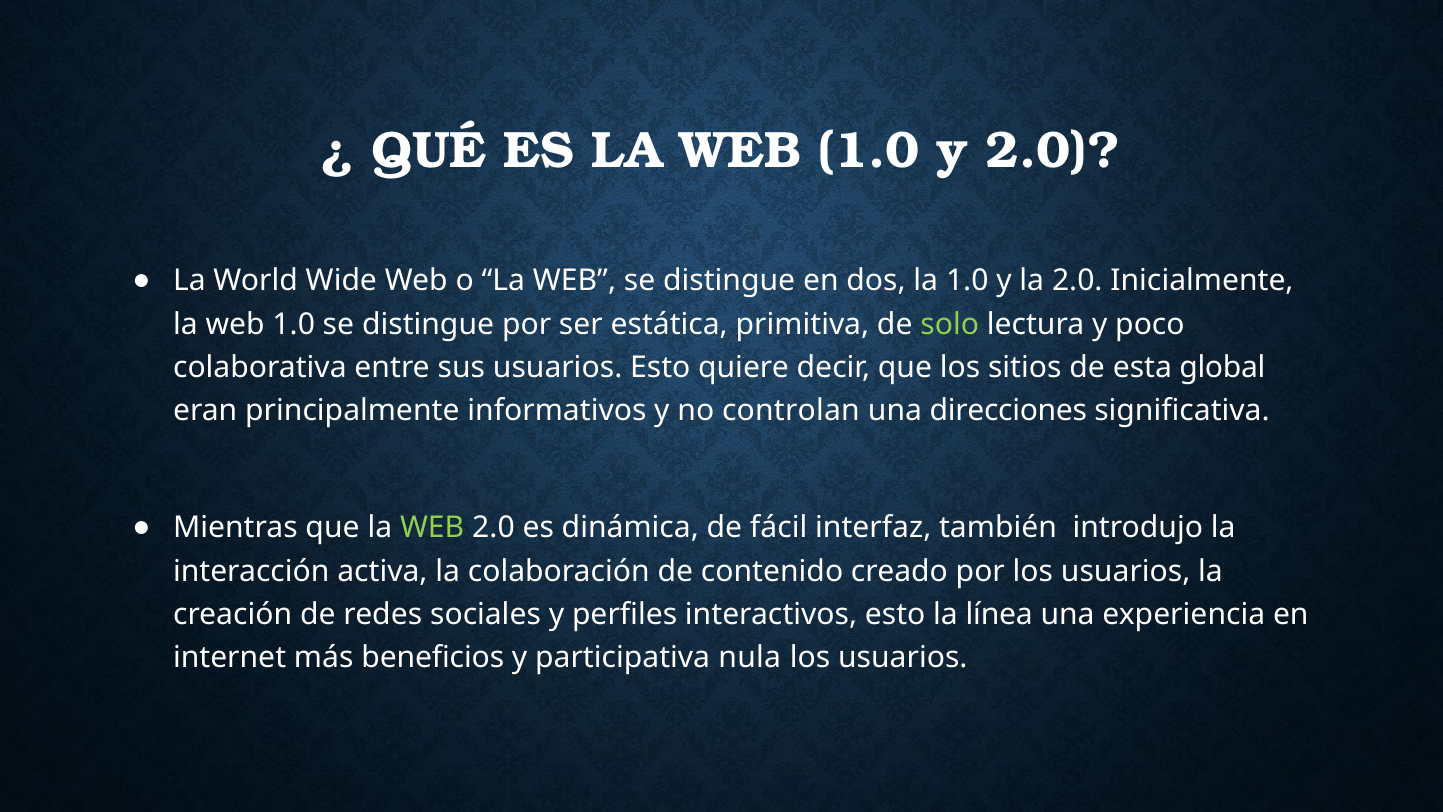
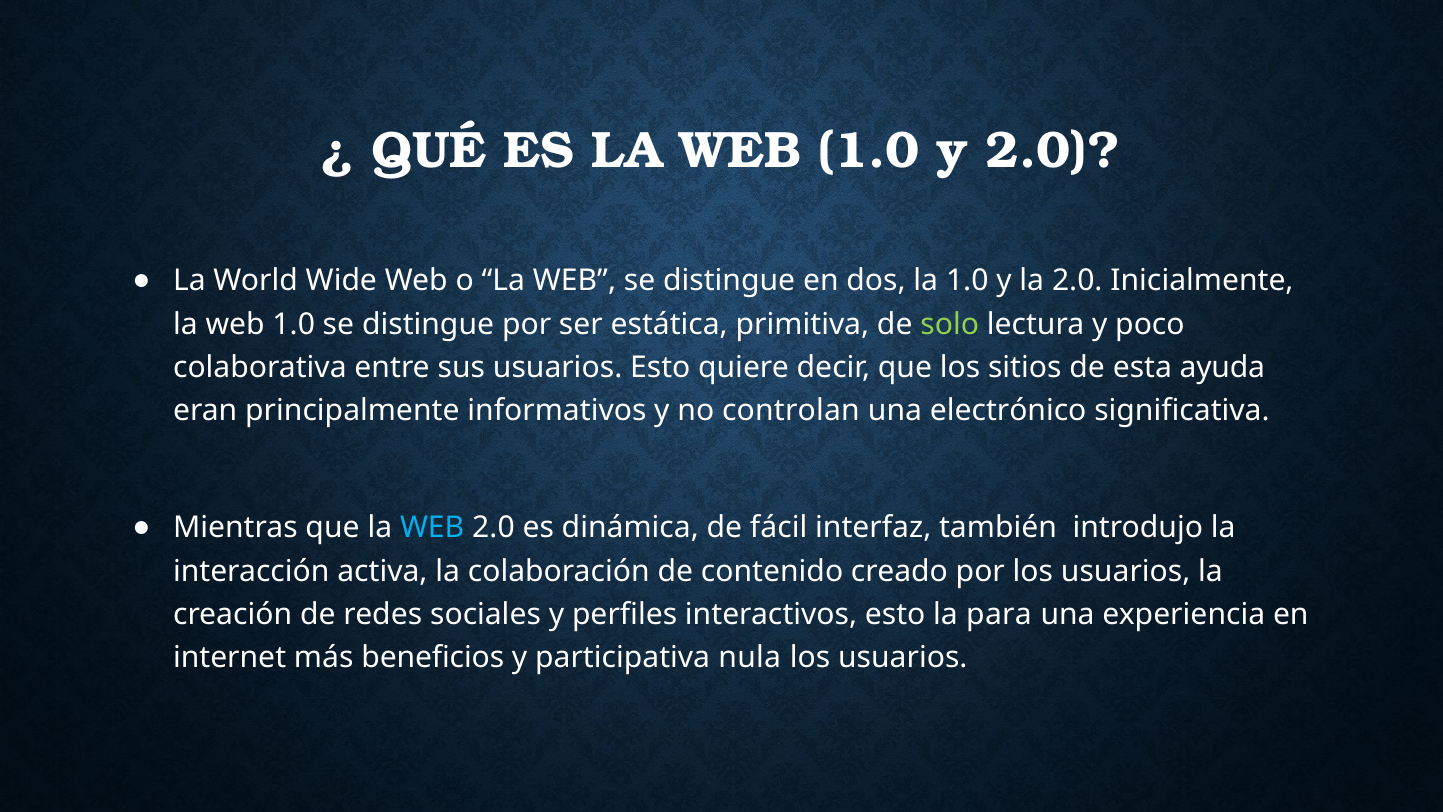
global: global -> ayuda
direcciones: direcciones -> electrónico
WEB at (432, 528) colour: light green -> light blue
línea: línea -> para
